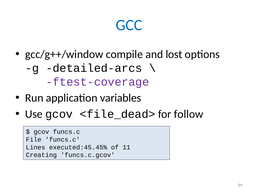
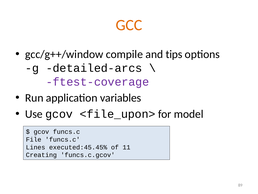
GCC colour: blue -> orange
lost: lost -> tips
<file_dead>: <file_dead> -> <file_upon>
follow: follow -> model
